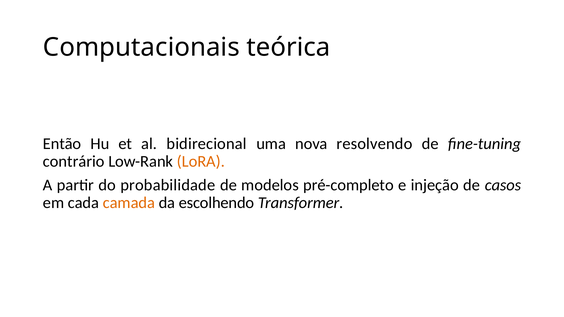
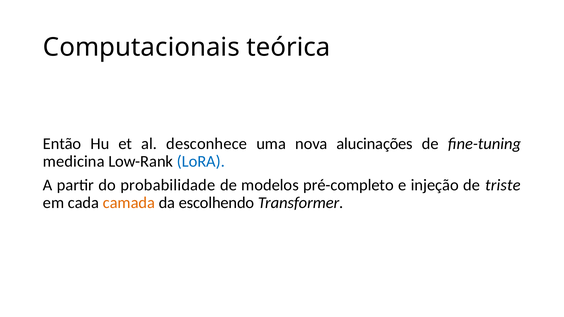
bidirecional: bidirecional -> desconhece
resolvendo: resolvendo -> alucinações
contrário: contrário -> medicina
LoRA colour: orange -> blue
casos: casos -> triste
